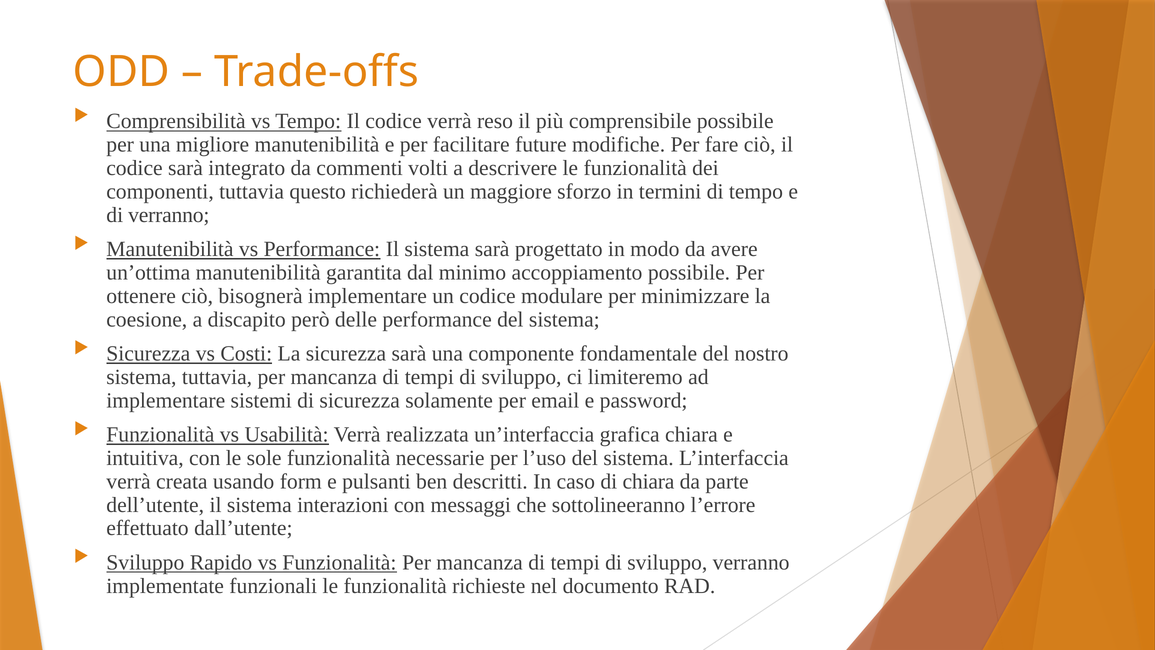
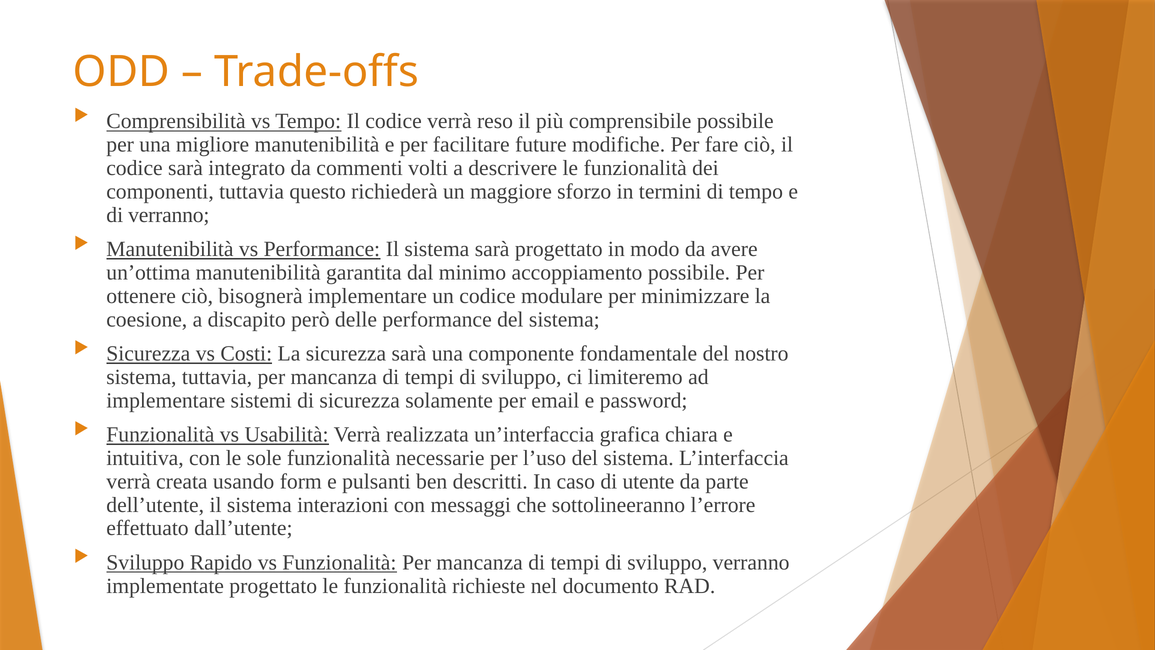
di chiara: chiara -> utente
implementate funzionali: funzionali -> progettato
